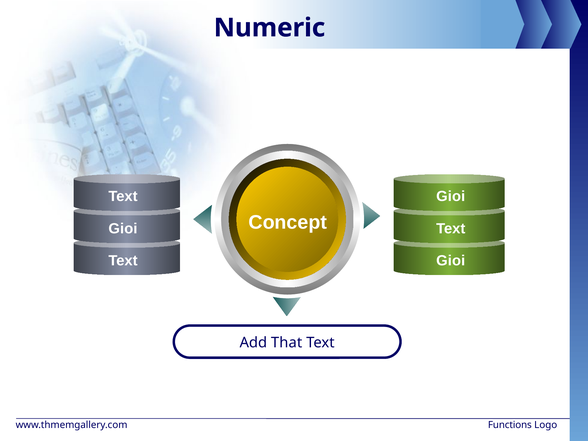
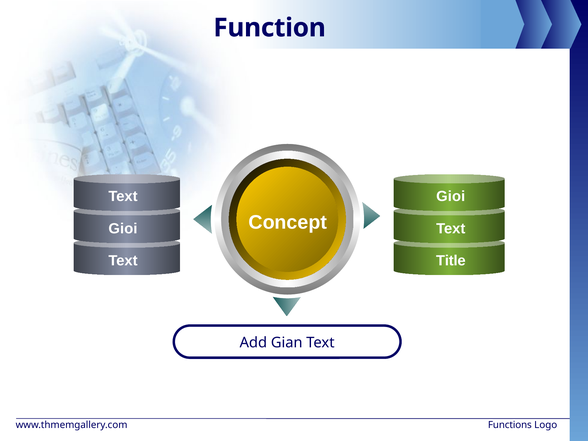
Numeric: Numeric -> Function
Gioi at (451, 261): Gioi -> Title
That: That -> Gian
